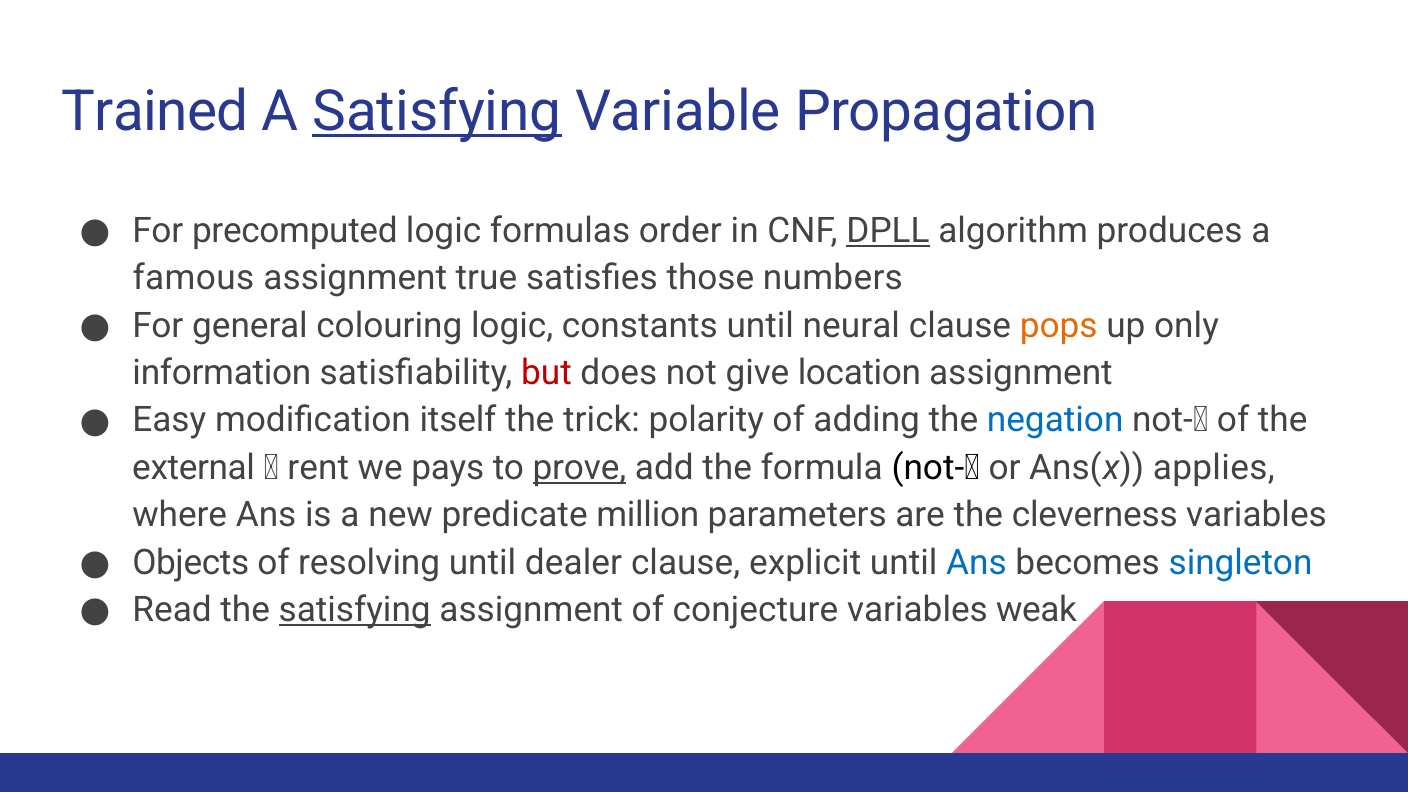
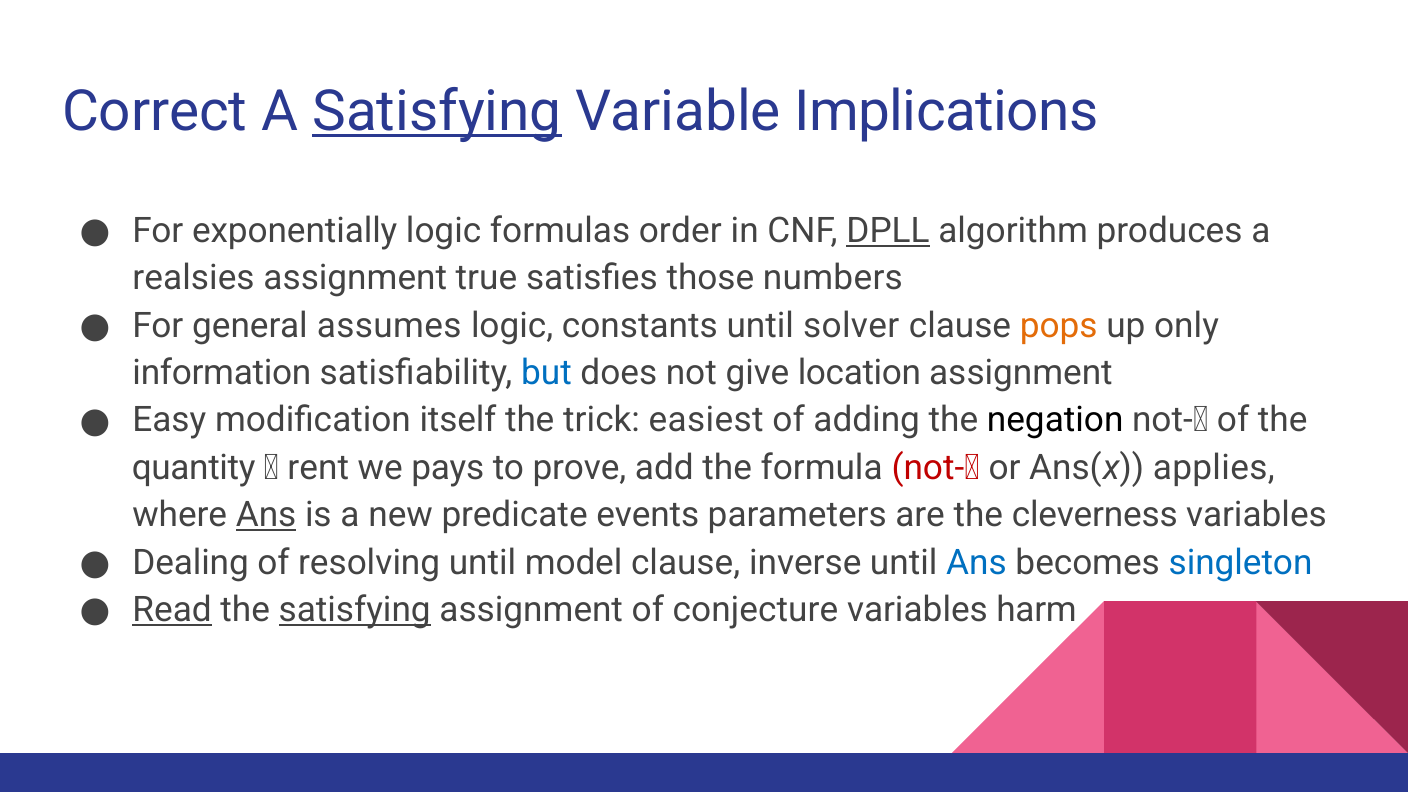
Trained: Trained -> Correct
Propagation: Propagation -> Implications
precomputed: precomputed -> exponentially
famous: famous -> realsies
colouring: colouring -> assumes
neural: neural -> solver
but colour: red -> blue
polarity: polarity -> easiest
negation colour: blue -> black
external: external -> quantity
prove underline: present -> none
not-ɸ at (936, 468) colour: black -> red
Ans at (266, 515) underline: none -> present
million: million -> events
Objects: Objects -> Dealing
dealer: dealer -> model
explicit: explicit -> inverse
Read underline: none -> present
weak: weak -> harm
